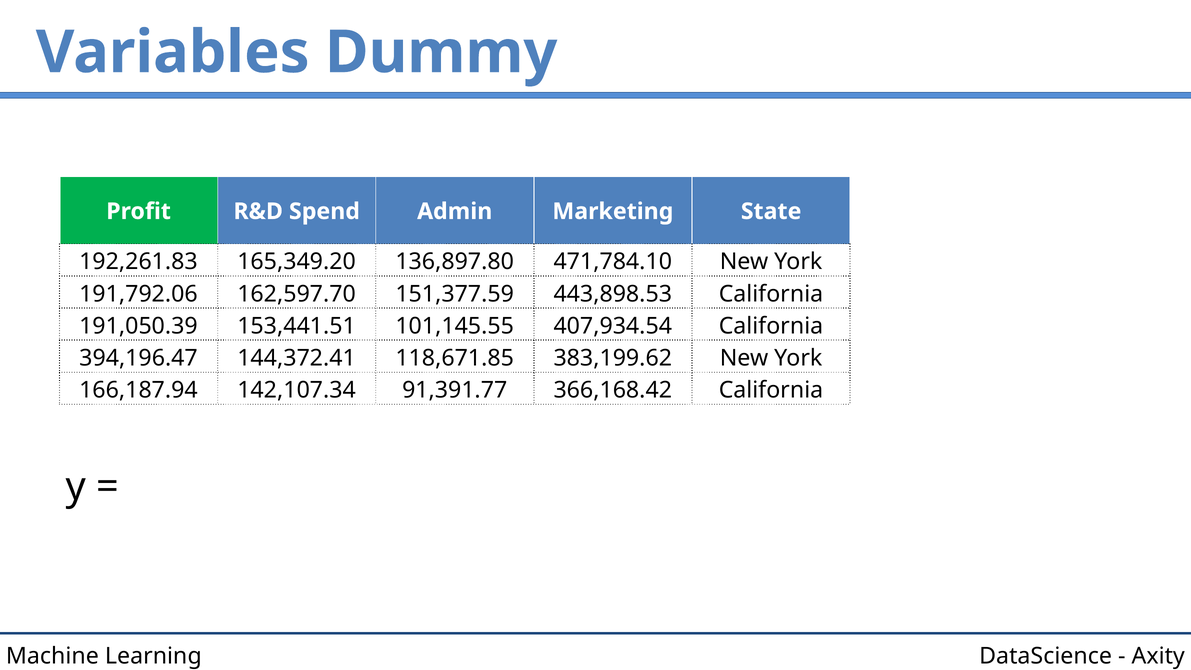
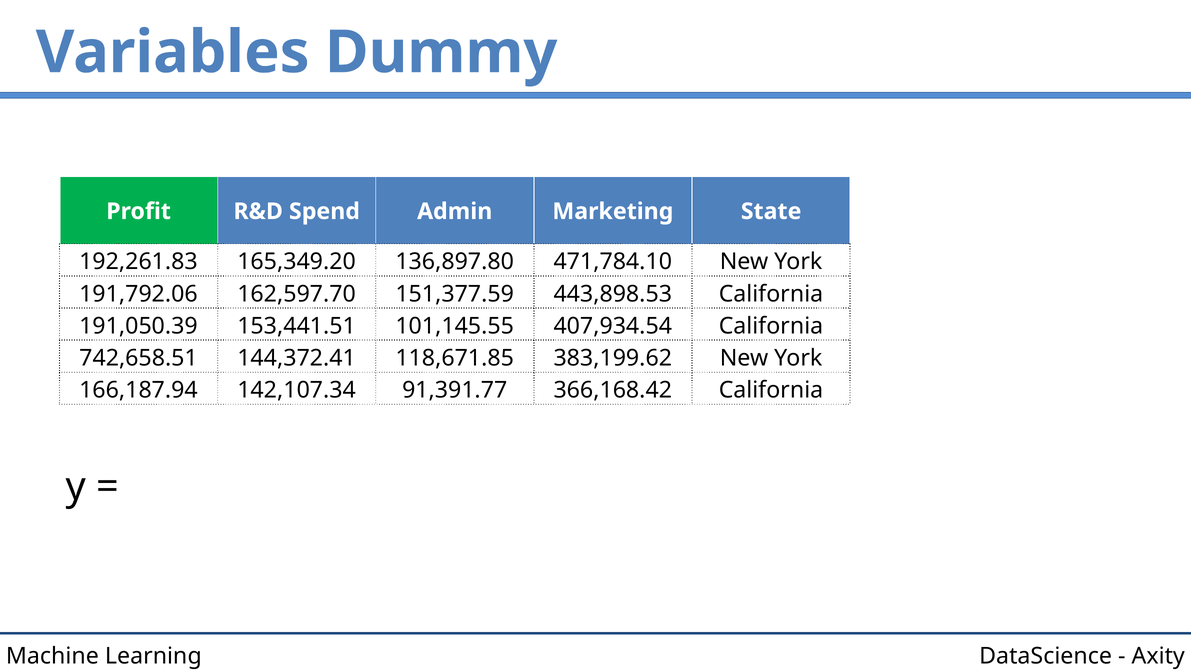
394,196.47: 394,196.47 -> 742,658.51
